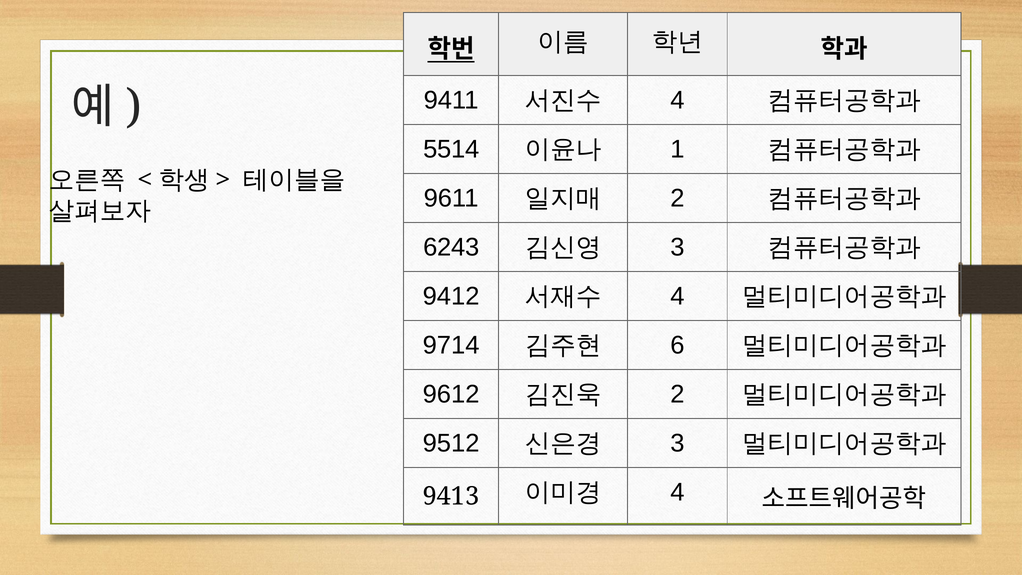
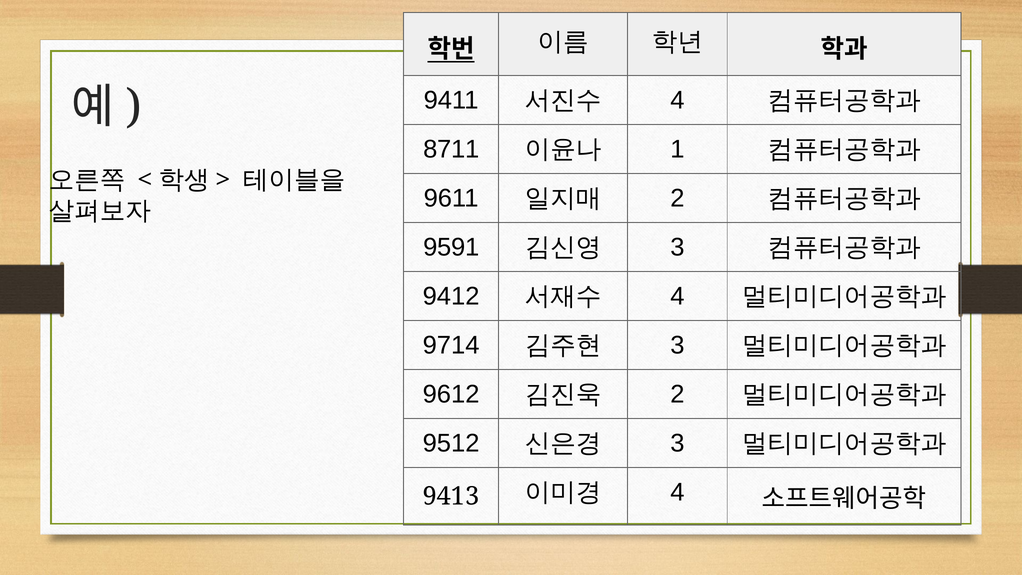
5514: 5514 -> 8711
6243: 6243 -> 9591
6 at (677, 345): 6 -> 3
